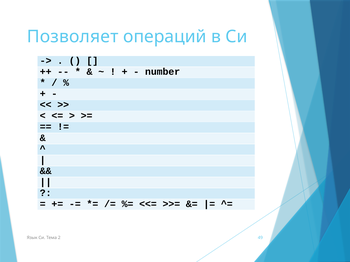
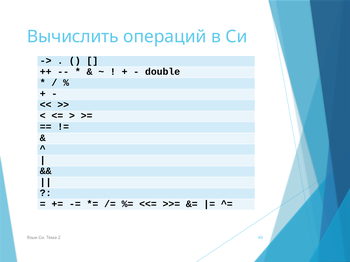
Позволяет: Позволяет -> Вычислить
number: number -> double
